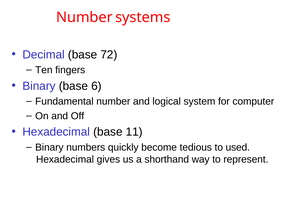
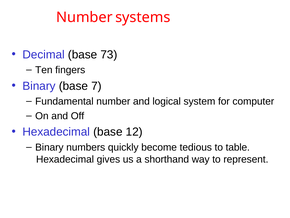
72: 72 -> 73
6: 6 -> 7
11: 11 -> 12
used: used -> table
